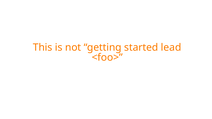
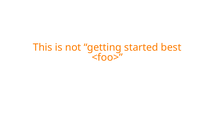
lead: lead -> best
